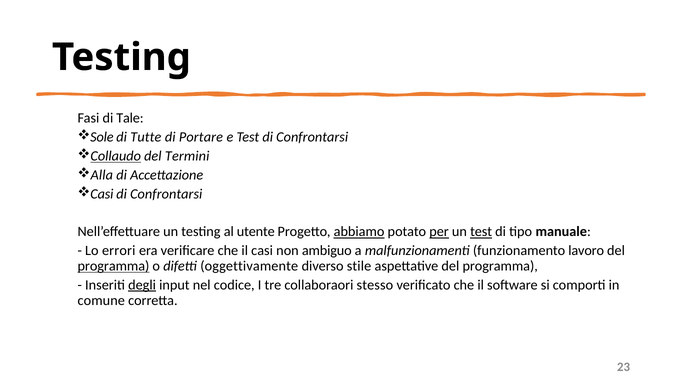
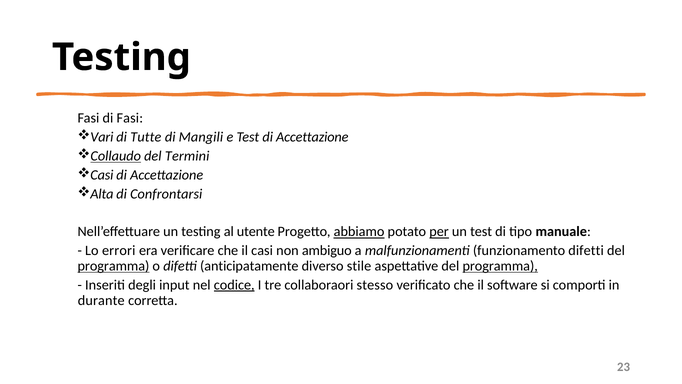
di Tale: Tale -> Fasi
Sole: Sole -> Vari
Portare: Portare -> Mangili
Test di Confrontarsi: Confrontarsi -> Accettazione
Alla at (102, 175): Alla -> Casi
Casi at (102, 194): Casi -> Alta
test at (481, 232) underline: present -> none
funzionamento lavoro: lavoro -> difetti
oggettivamente: oggettivamente -> anticipatamente
programma at (500, 266) underline: none -> present
degli underline: present -> none
codice underline: none -> present
comune: comune -> durante
